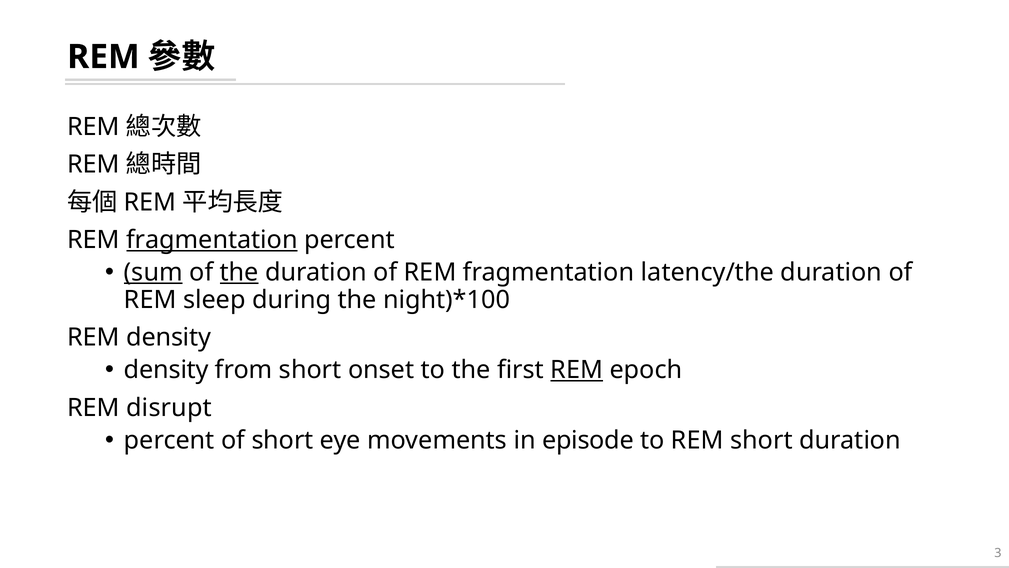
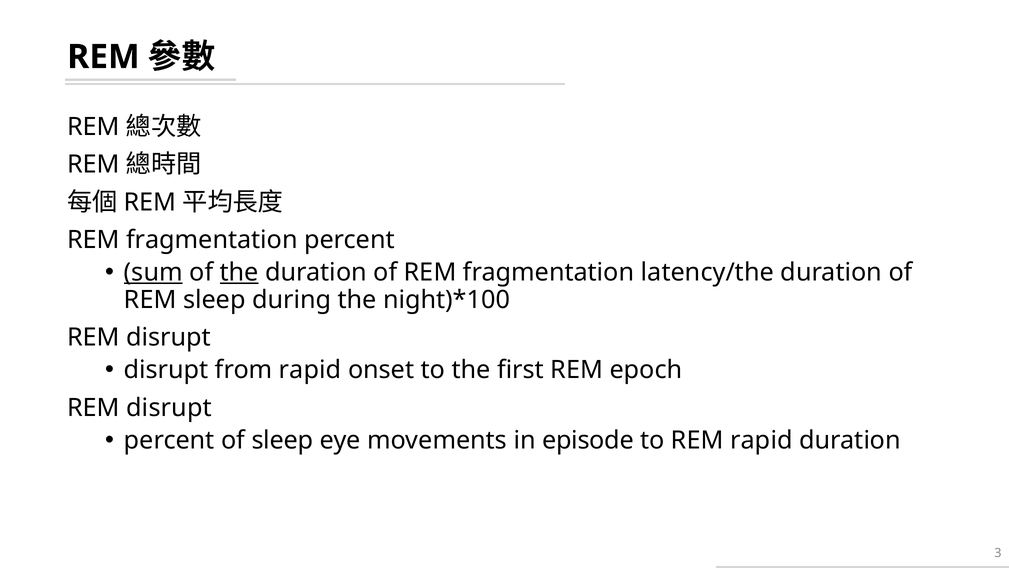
fragmentation at (212, 240) underline: present -> none
density at (169, 337): density -> disrupt
density at (166, 370): density -> disrupt
from short: short -> rapid
REM at (577, 370) underline: present -> none
of short: short -> sleep
REM short: short -> rapid
